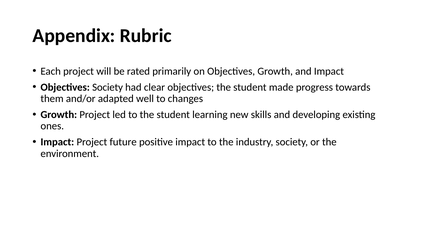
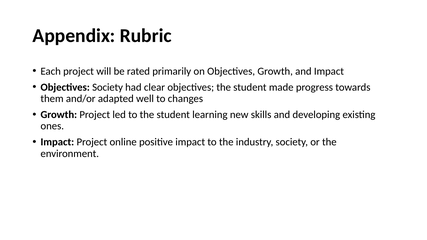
future: future -> online
